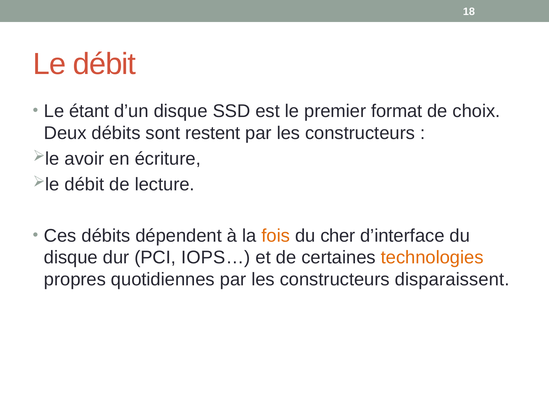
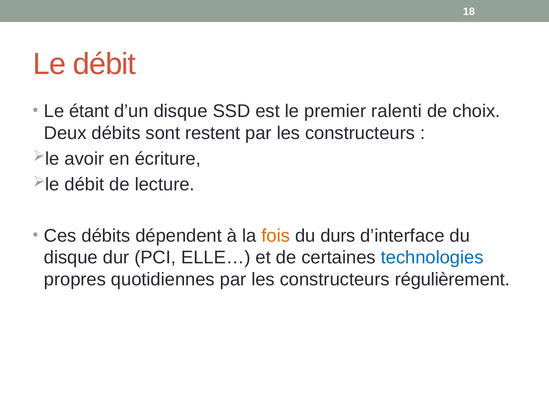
format: format -> ralenti
cher: cher -> durs
IOPS…: IOPS… -> ELLE…
technologies colour: orange -> blue
disparaissent: disparaissent -> régulièrement
